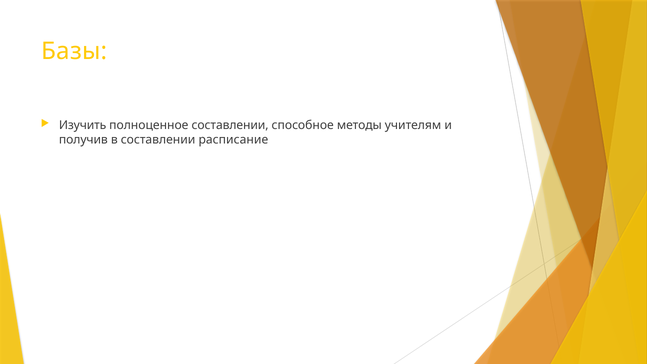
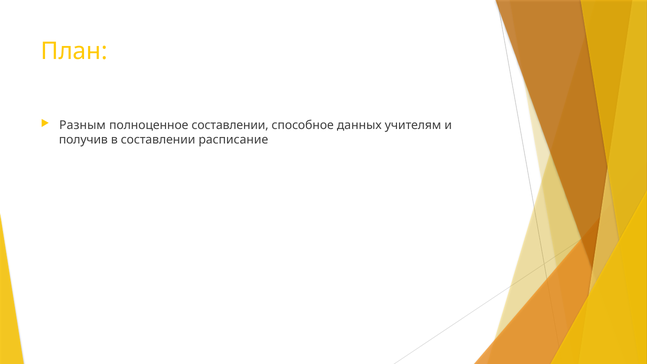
Базы: Базы -> План
Изучить: Изучить -> Разным
методы: методы -> данных
